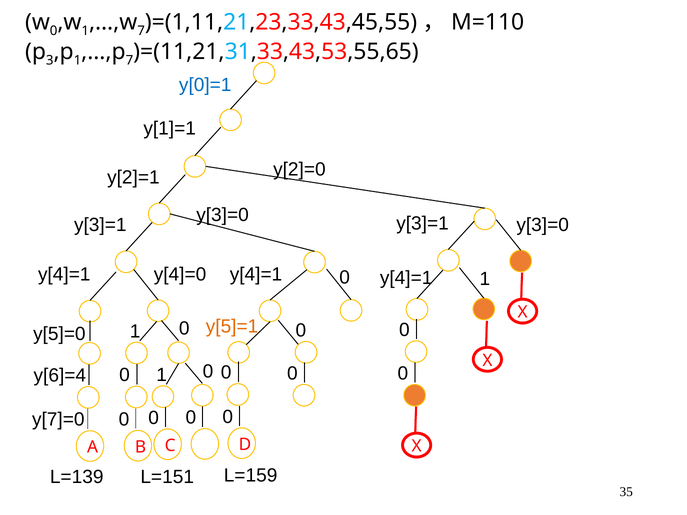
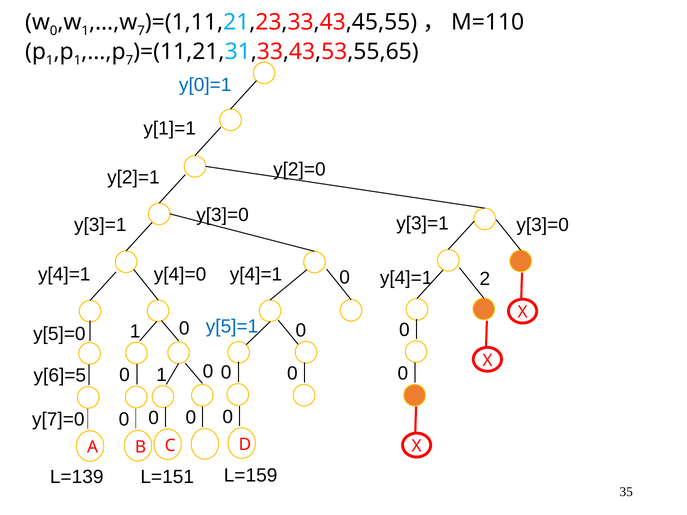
3 at (50, 61): 3 -> 1
y[4]=1 1: 1 -> 2
y[5]=1 colour: orange -> blue
y[6]=4: y[6]=4 -> y[6]=5
